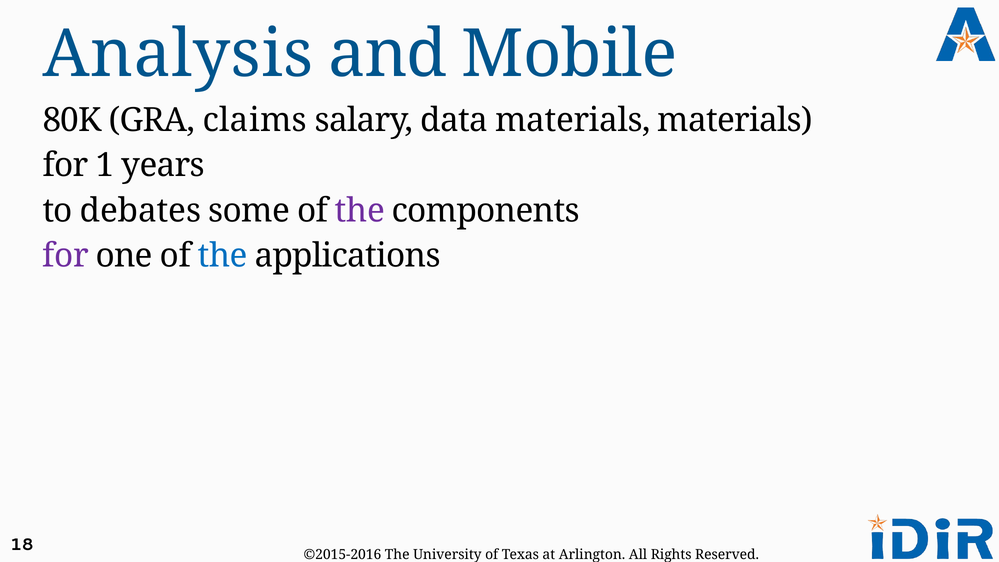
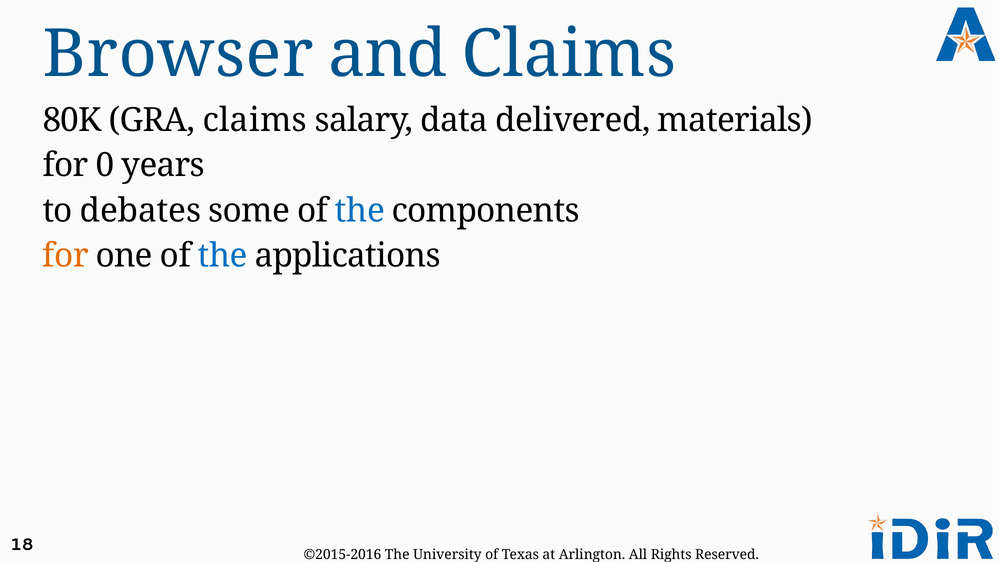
Analysis: Analysis -> Browser
and Mobile: Mobile -> Claims
data materials: materials -> delivered
1: 1 -> 0
the at (360, 211) colour: purple -> blue
for at (66, 256) colour: purple -> orange
